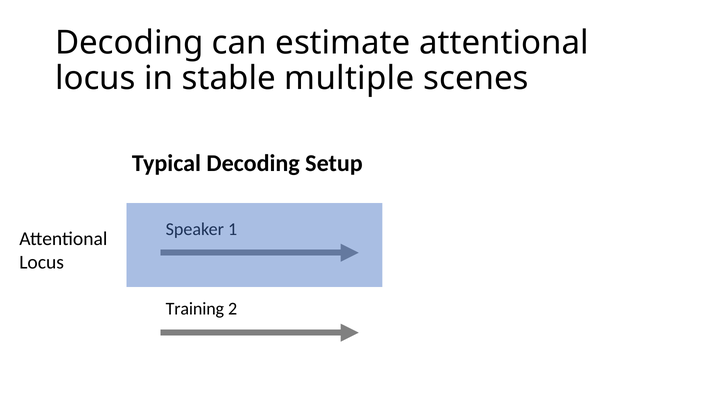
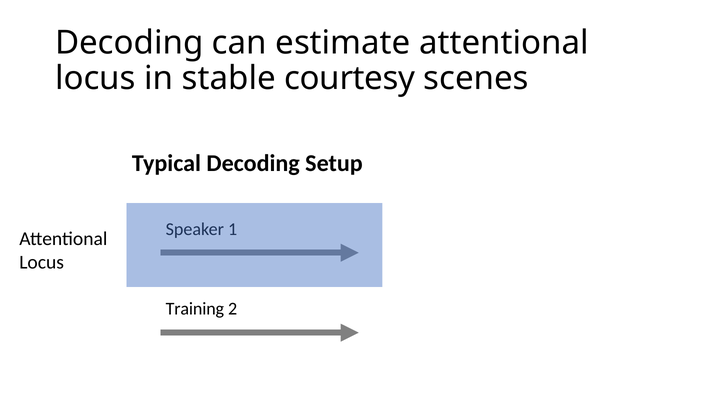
multiple: multiple -> courtesy
